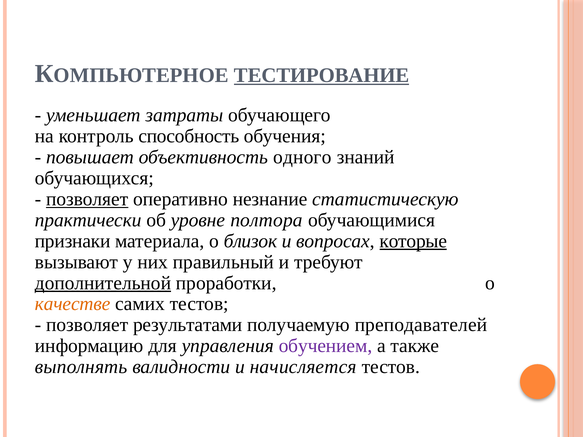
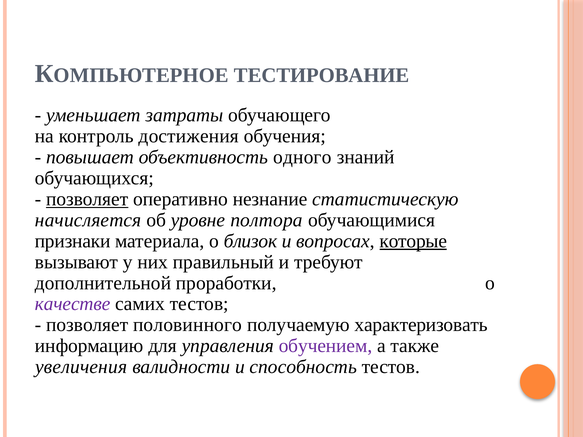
ТЕСТИРОВАНИЕ underline: present -> none
способность: способность -> достижения
практически: практически -> начисляется
дополнительной underline: present -> none
качестве colour: orange -> purple
результатами: результатами -> половинного
преподавателей: преподавателей -> характеризовать
выполнять: выполнять -> увеличения
начисляется: начисляется -> способность
